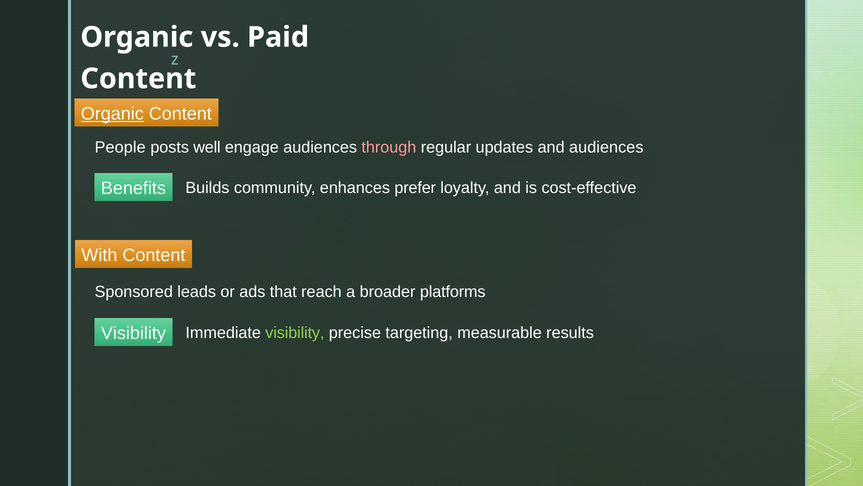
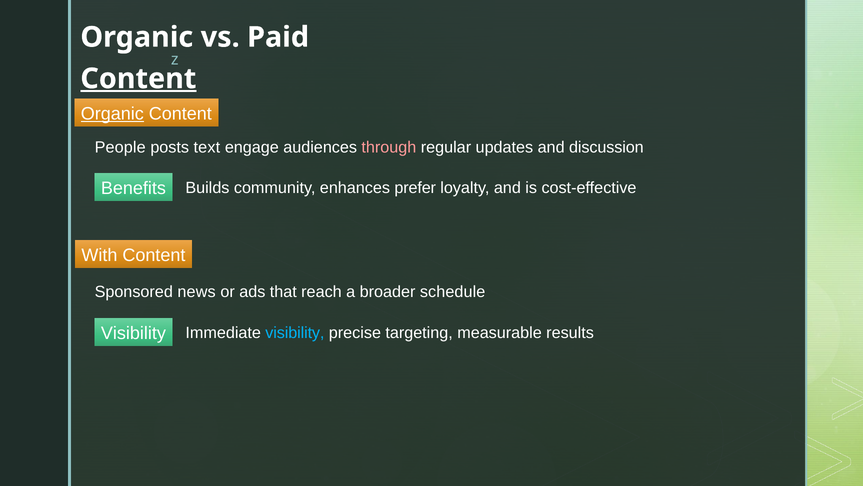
Content at (138, 79) underline: none -> present
well: well -> text
and audiences: audiences -> discussion
leads: leads -> news
platforms: platforms -> schedule
visibility at (295, 332) colour: light green -> light blue
